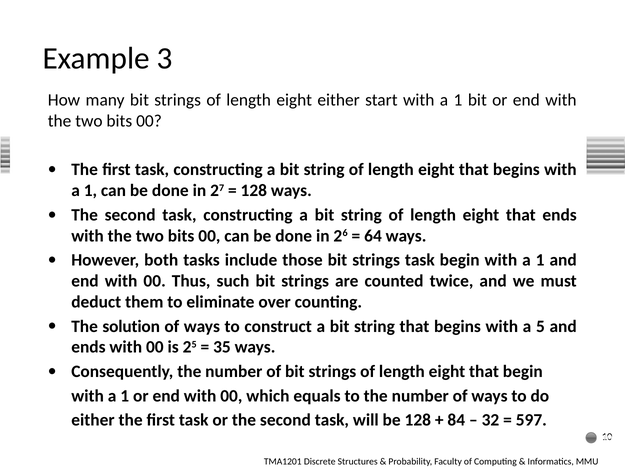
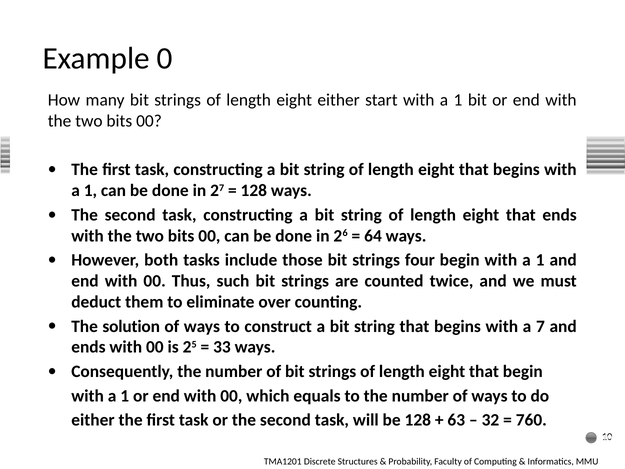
3: 3 -> 0
strings task: task -> four
5: 5 -> 7
35: 35 -> 33
84: 84 -> 63
597: 597 -> 760
